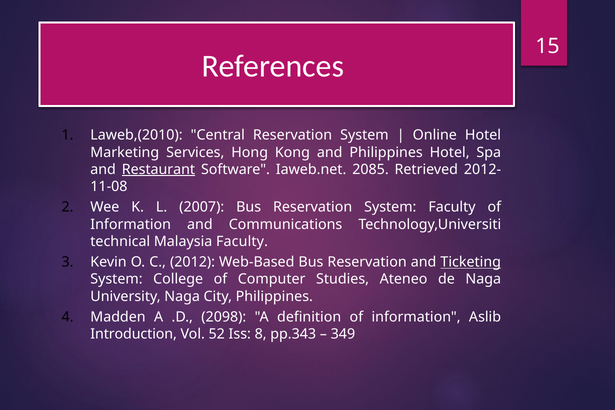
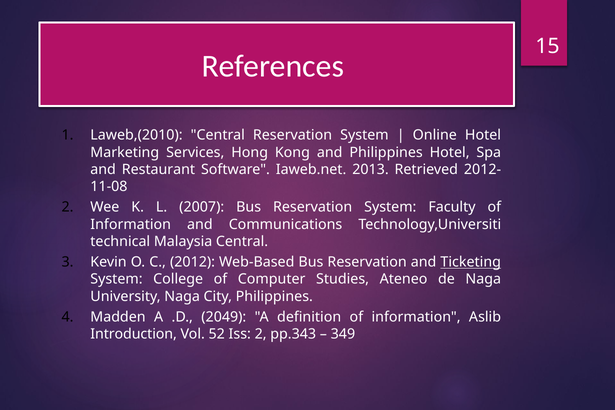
Restaurant underline: present -> none
2085: 2085 -> 2013
Malaysia Faculty: Faculty -> Central
2098: 2098 -> 2049
Iss 8: 8 -> 2
